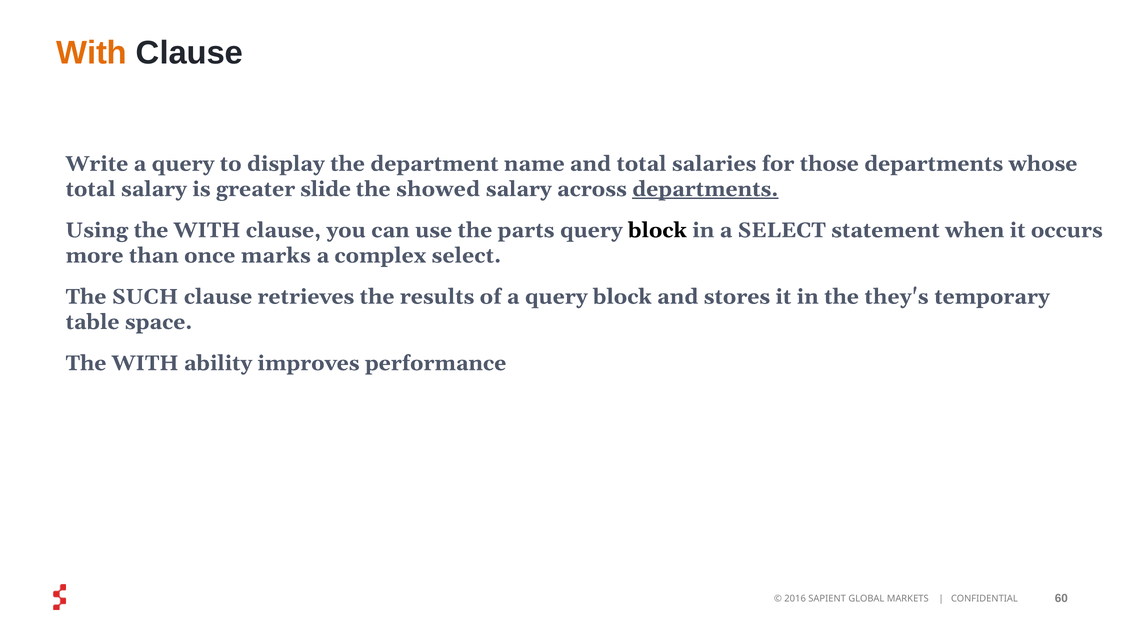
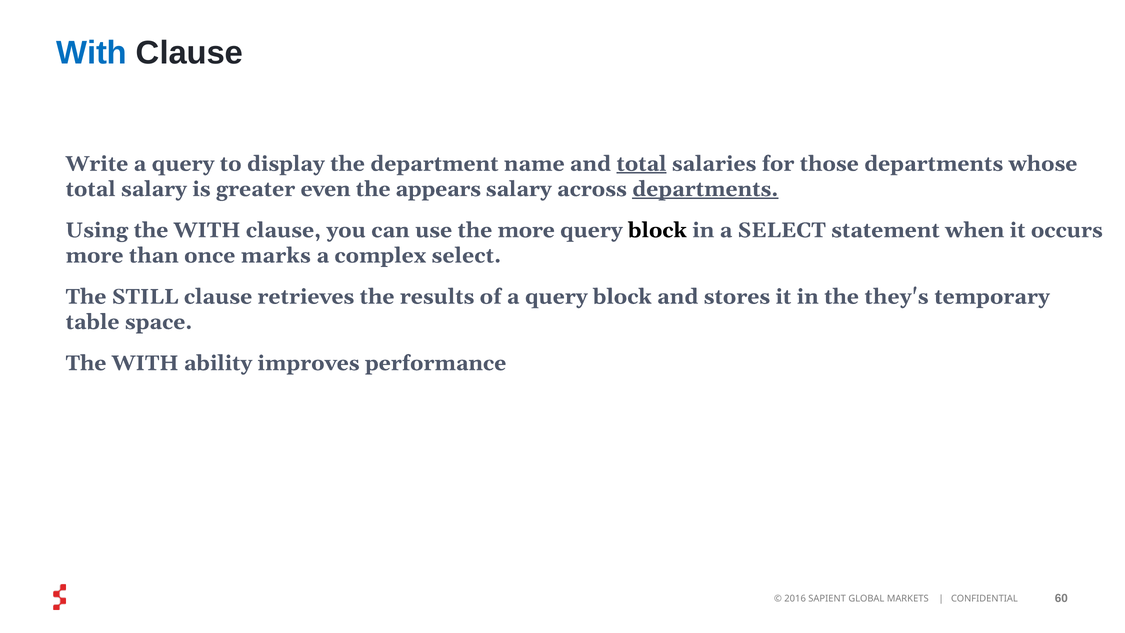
With at (92, 53) colour: orange -> blue
total at (641, 164) underline: none -> present
slide: slide -> even
showed: showed -> appears
the parts: parts -> more
SUCH: SUCH -> STILL
